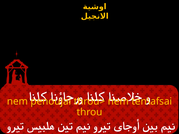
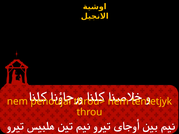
ten\afsai: ten\afsai -> ten\etjyk
